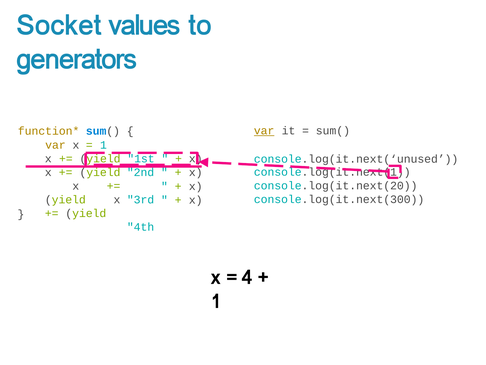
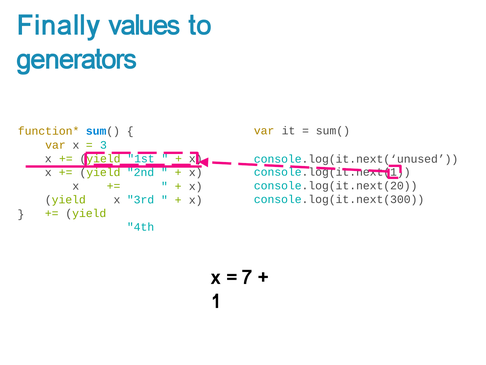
Socket: Socket -> Finally
var at (264, 131) underline: present -> none
1 at (103, 145): 1 -> 3
4: 4 -> 7
